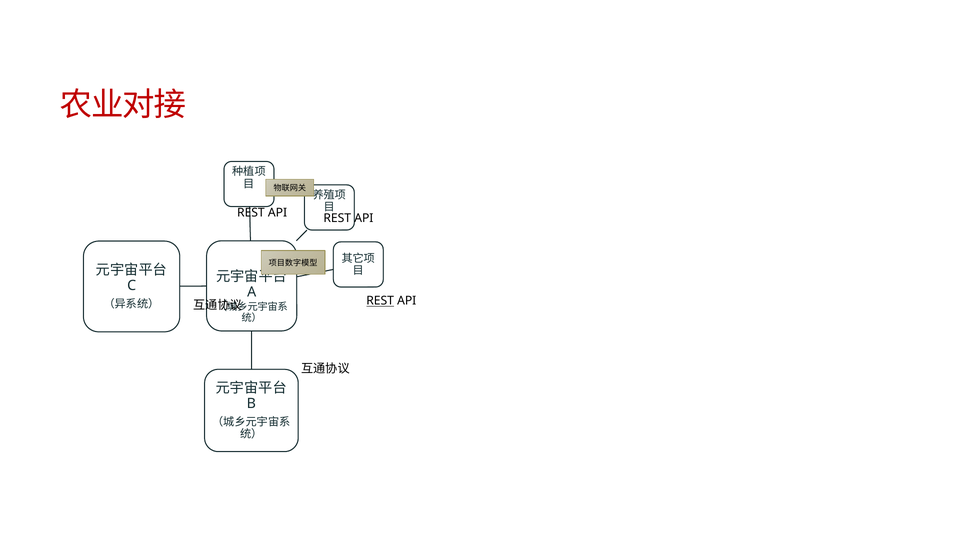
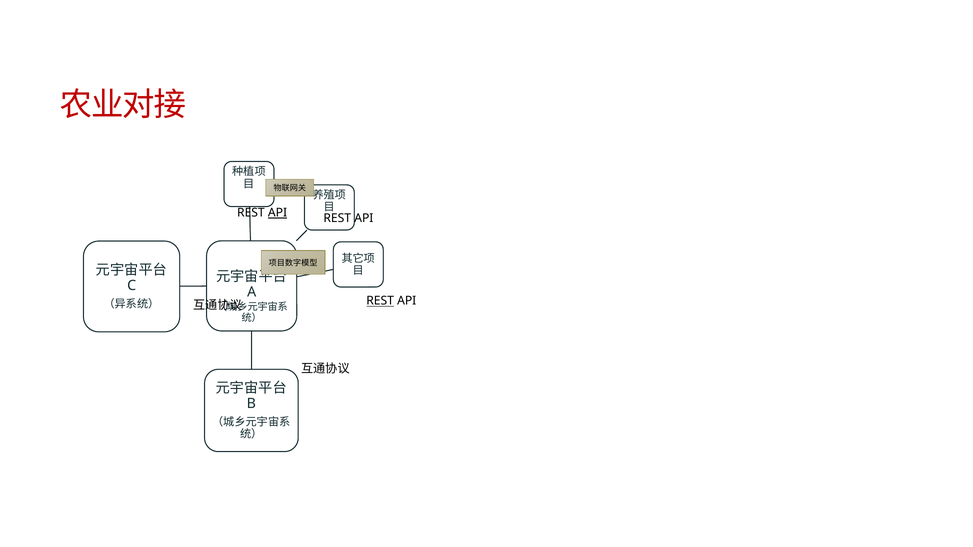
API at (278, 213) underline: none -> present
